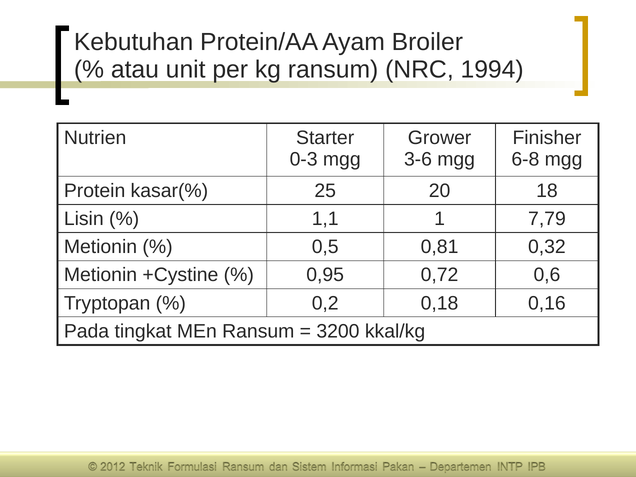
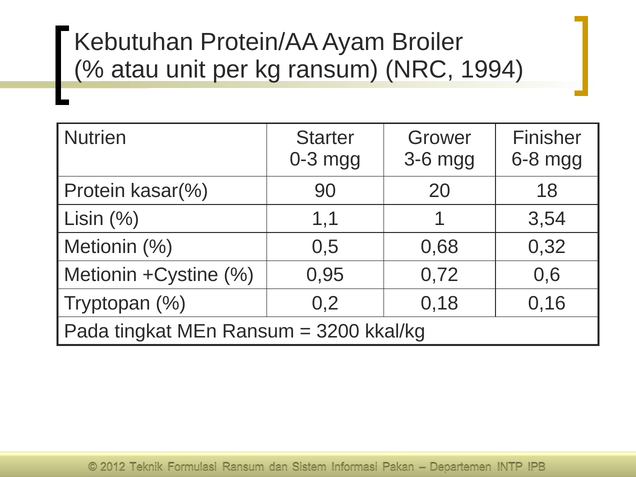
25: 25 -> 90
7,79: 7,79 -> 3,54
0,81: 0,81 -> 0,68
